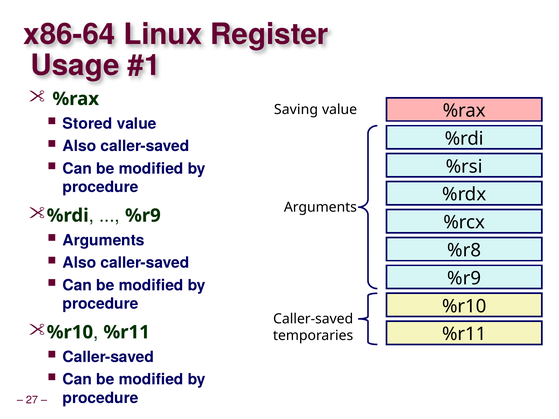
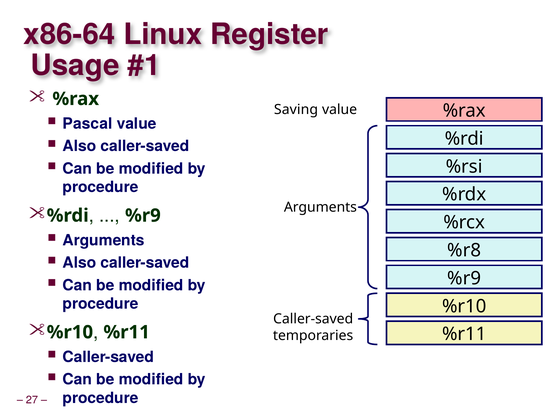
Stored: Stored -> Pascal
